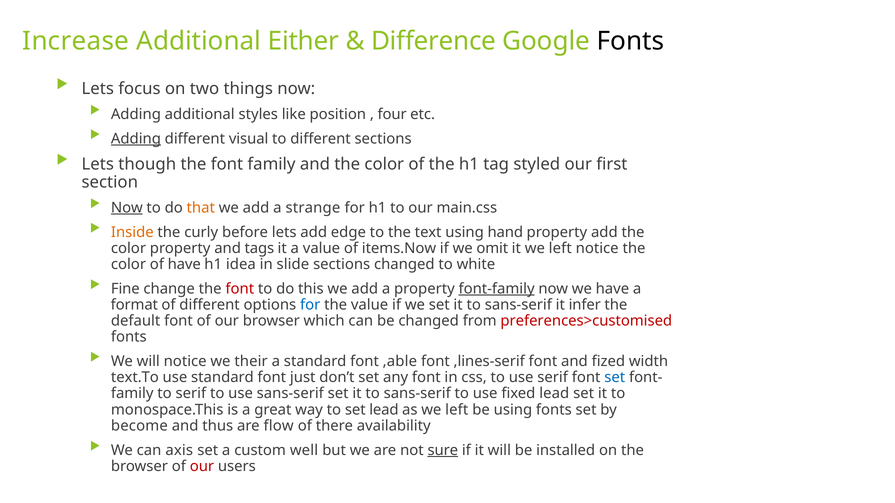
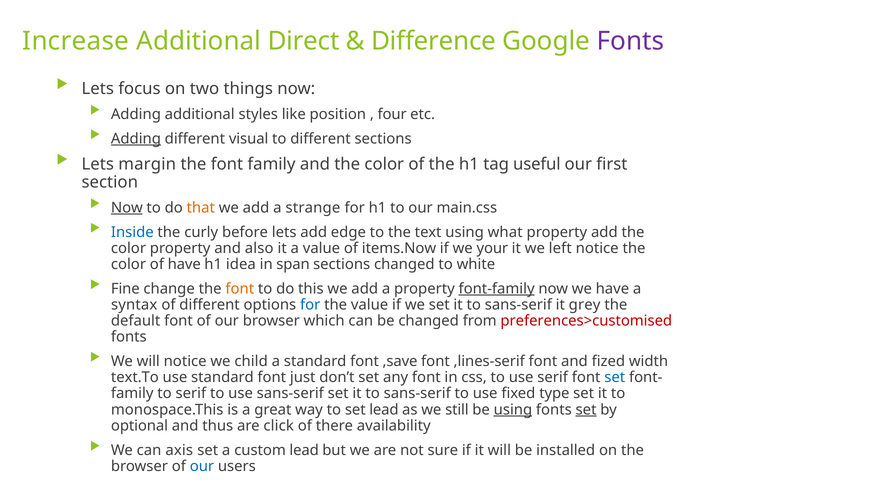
Either: Either -> Direct
Fonts at (631, 41) colour: black -> purple
though: though -> margin
styled: styled -> useful
Inside colour: orange -> blue
hand: hand -> what
tags: tags -> also
omit: omit -> your
slide: slide -> span
font at (240, 289) colour: red -> orange
format: format -> syntax
infer: infer -> grey
their: their -> child
,able: ,able -> ,save
fixed lead: lead -> type
as we left: left -> still
using at (513, 410) underline: none -> present
set at (586, 410) underline: none -> present
become: become -> optional
flow: flow -> click
custom well: well -> lead
sure underline: present -> none
our at (202, 467) colour: red -> blue
